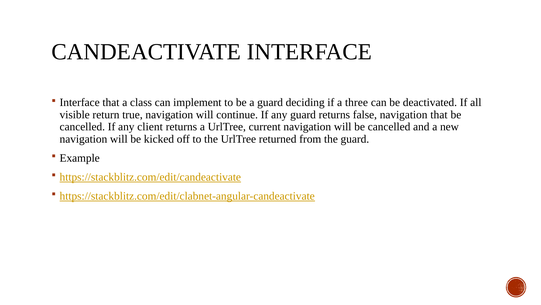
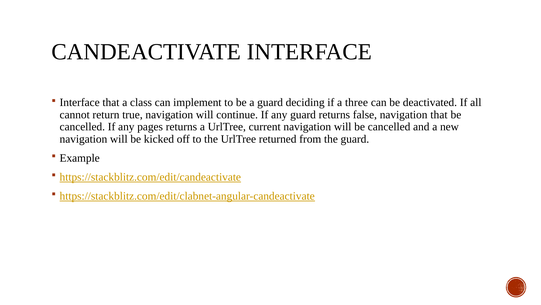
visible: visible -> cannot
client: client -> pages
